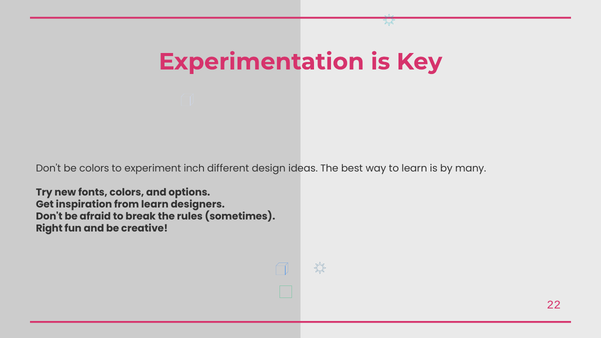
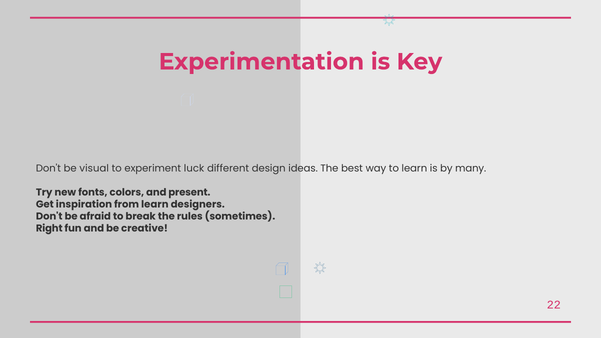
be colors: colors -> visual
inch: inch -> luck
options: options -> present
